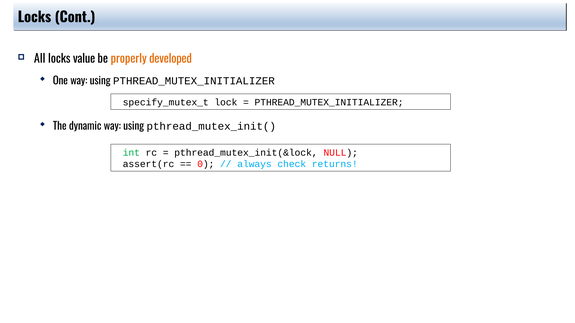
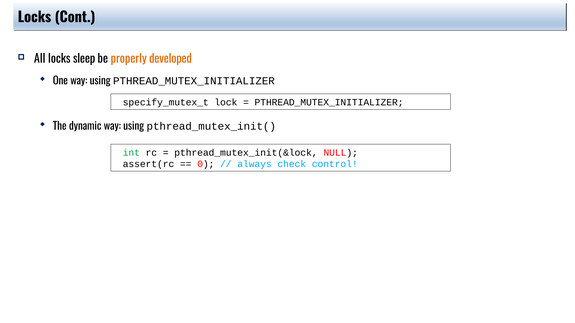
value: value -> sleep
returns: returns -> control
